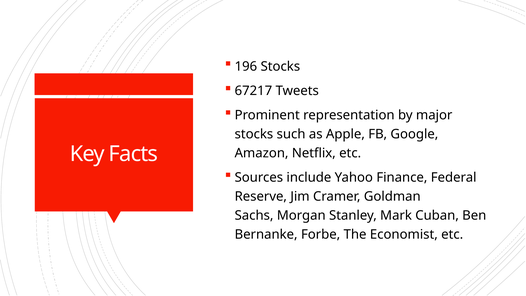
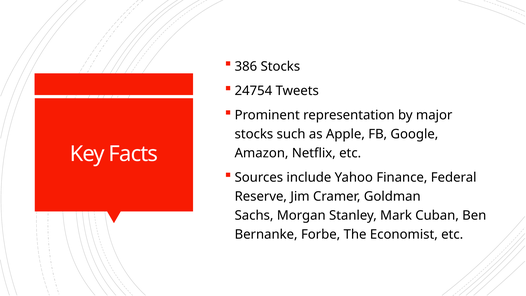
196: 196 -> 386
67217: 67217 -> 24754
